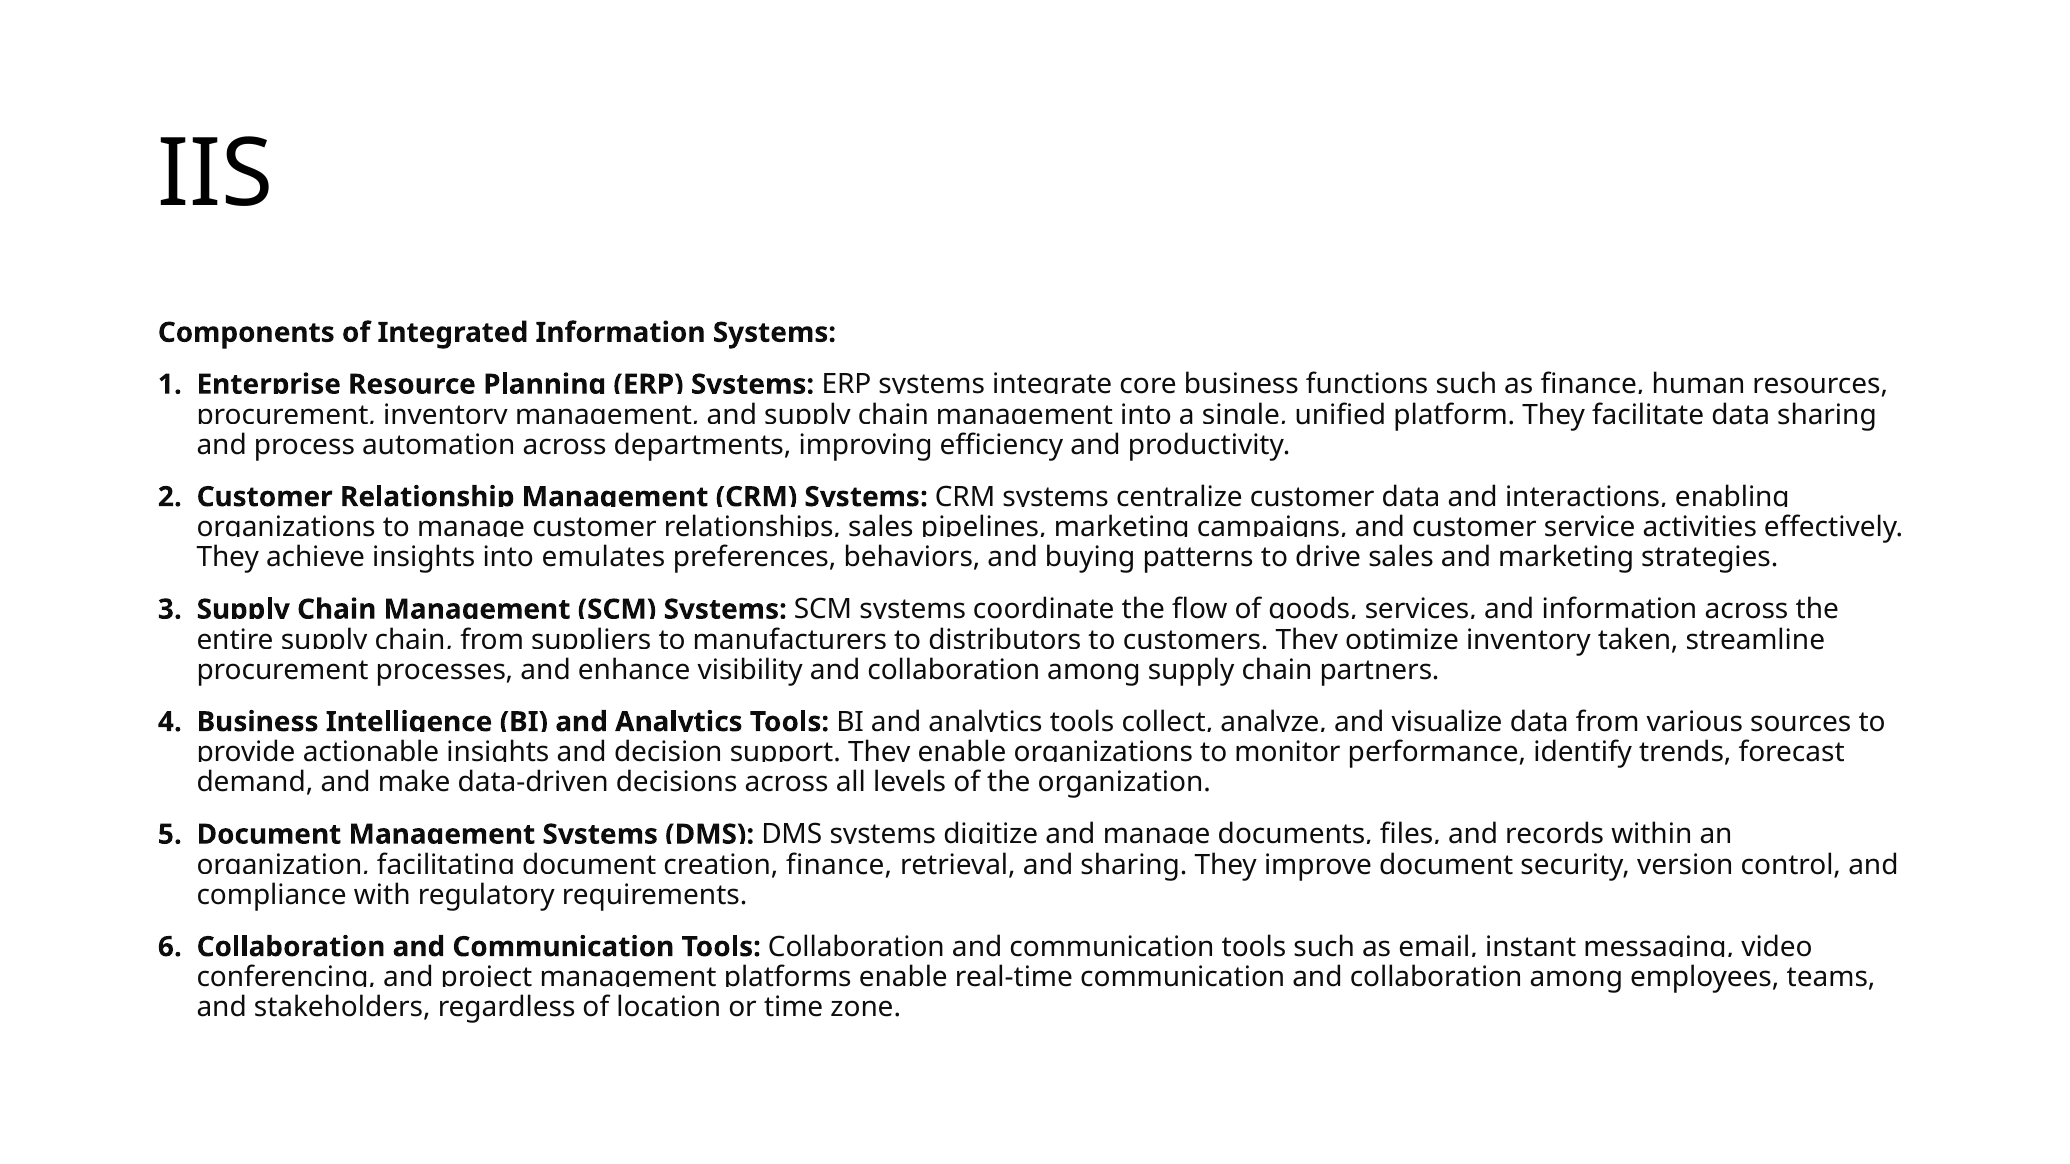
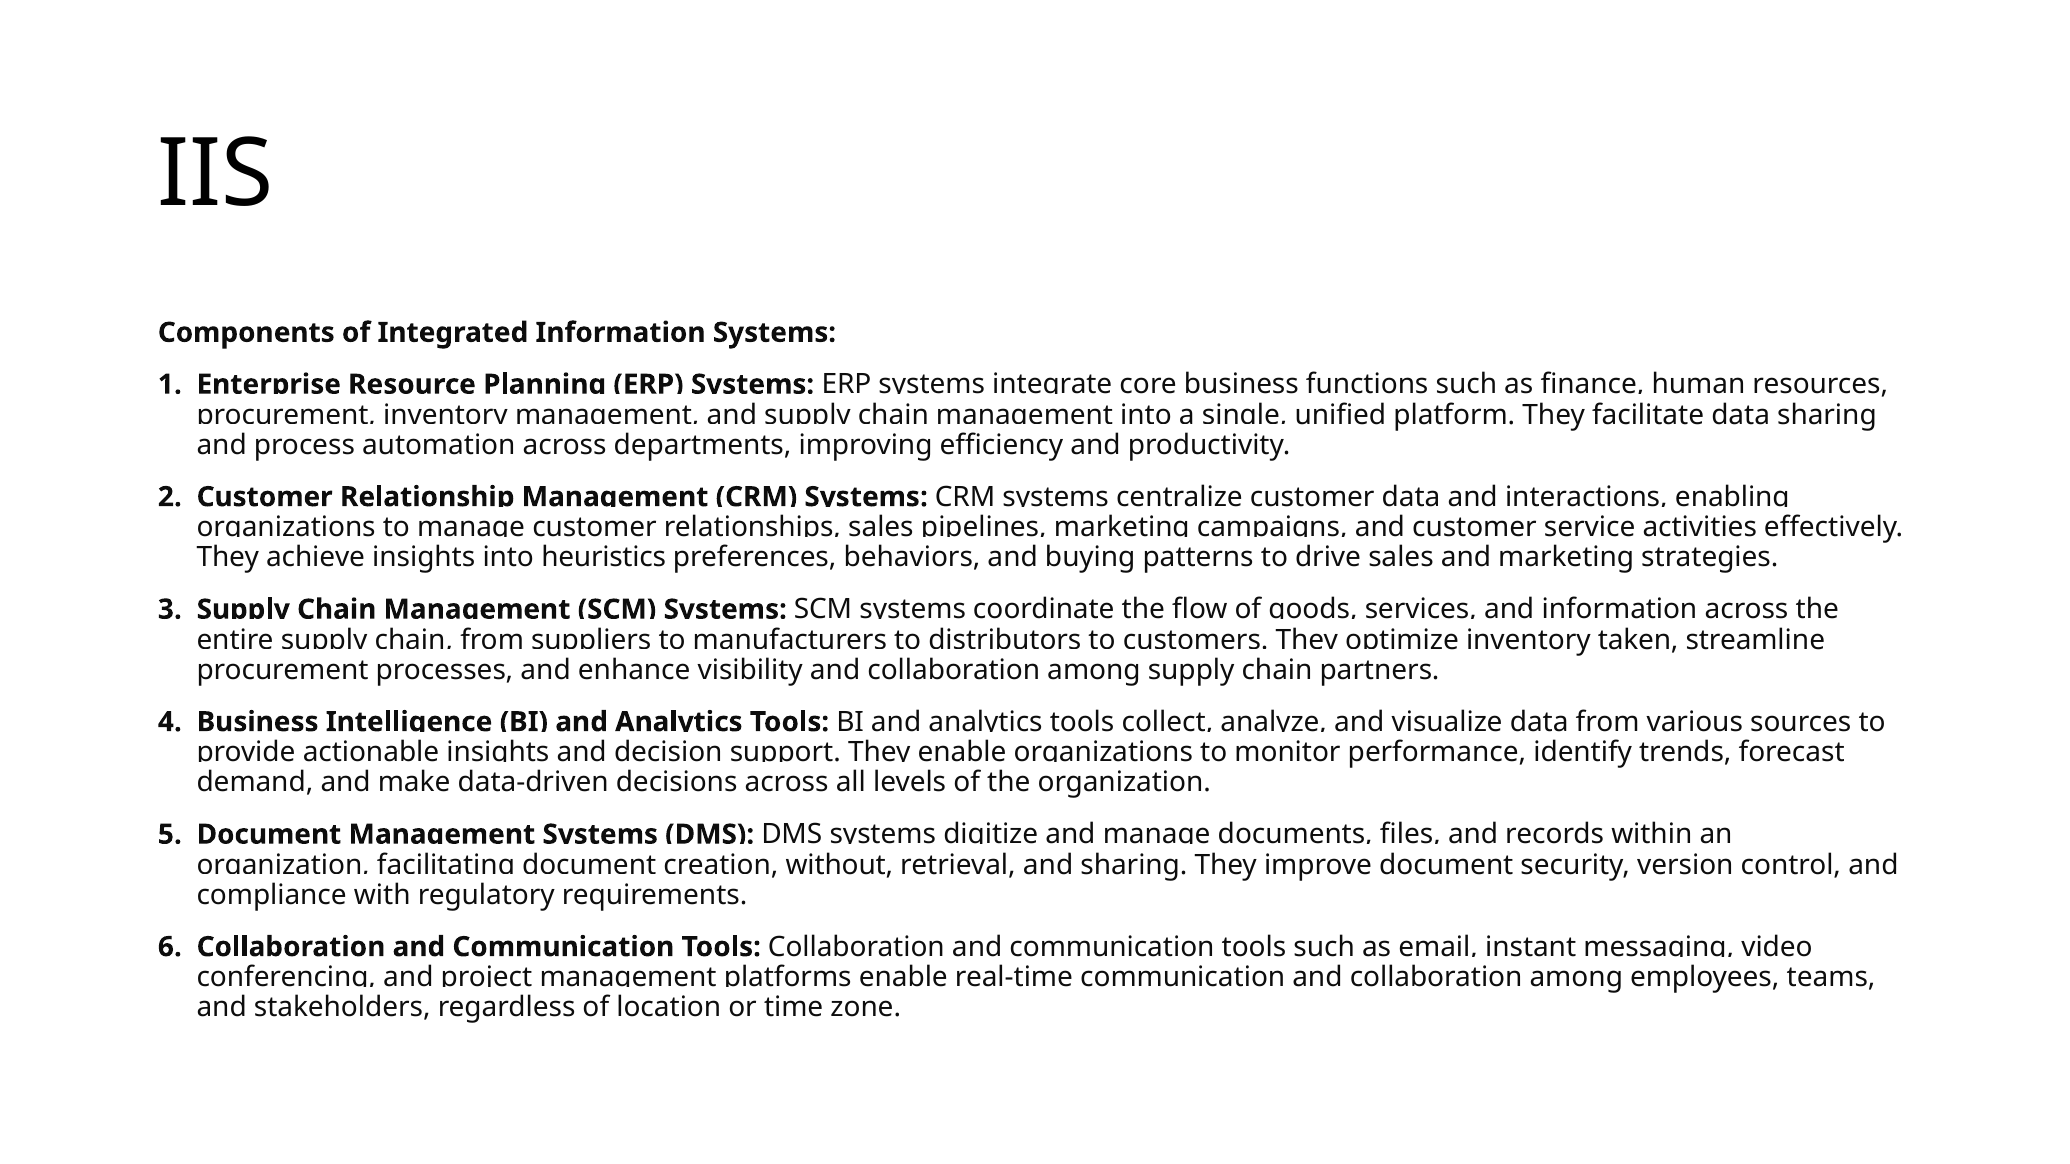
emulates: emulates -> heuristics
finance at (839, 865): finance -> without
